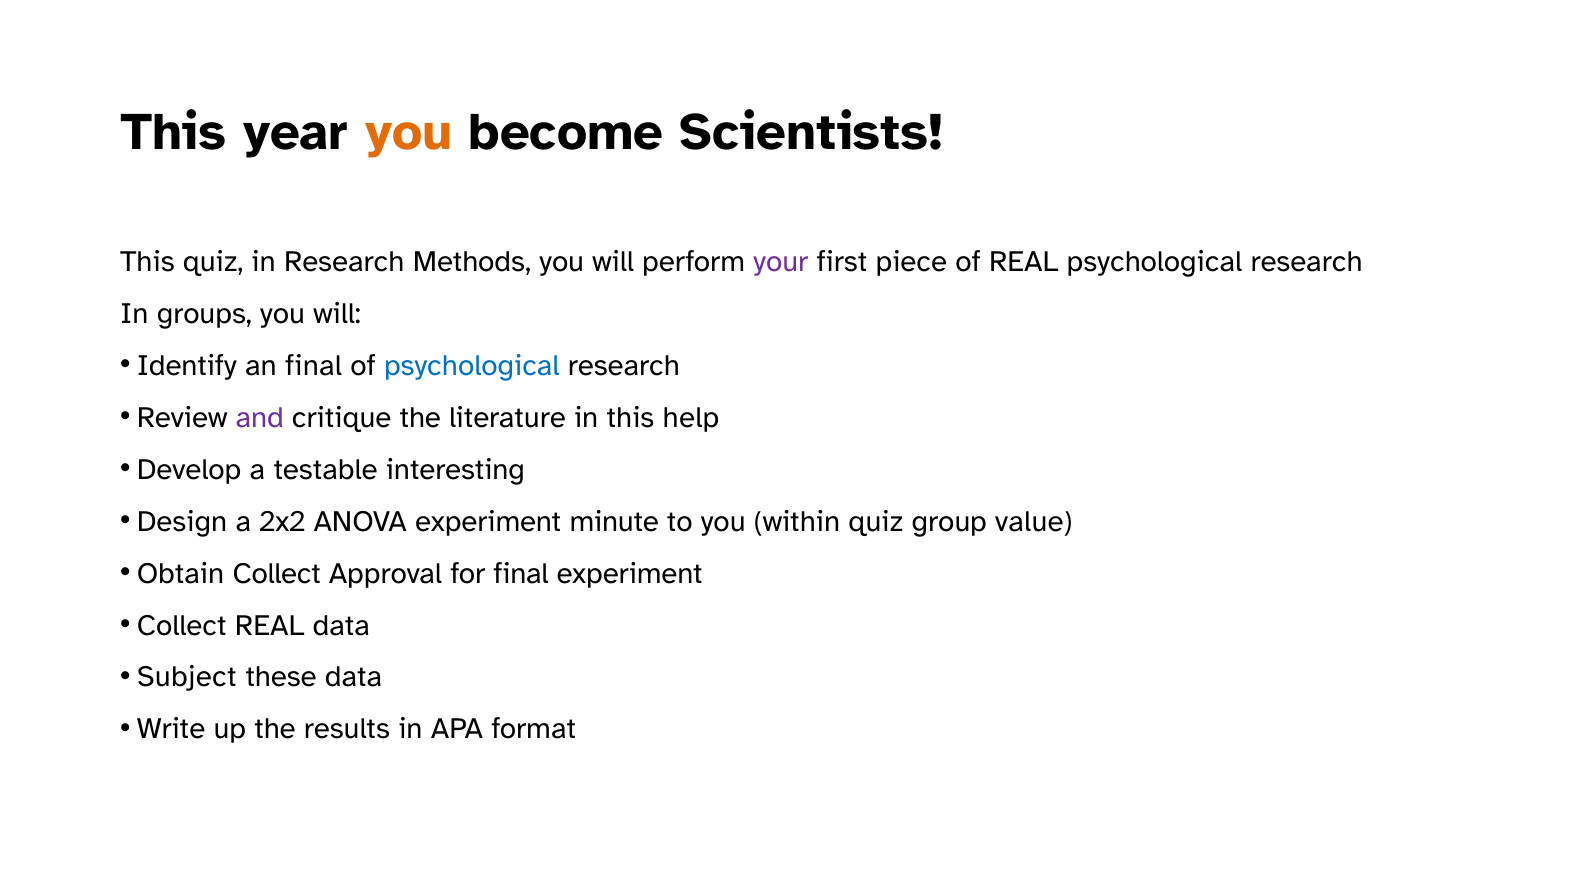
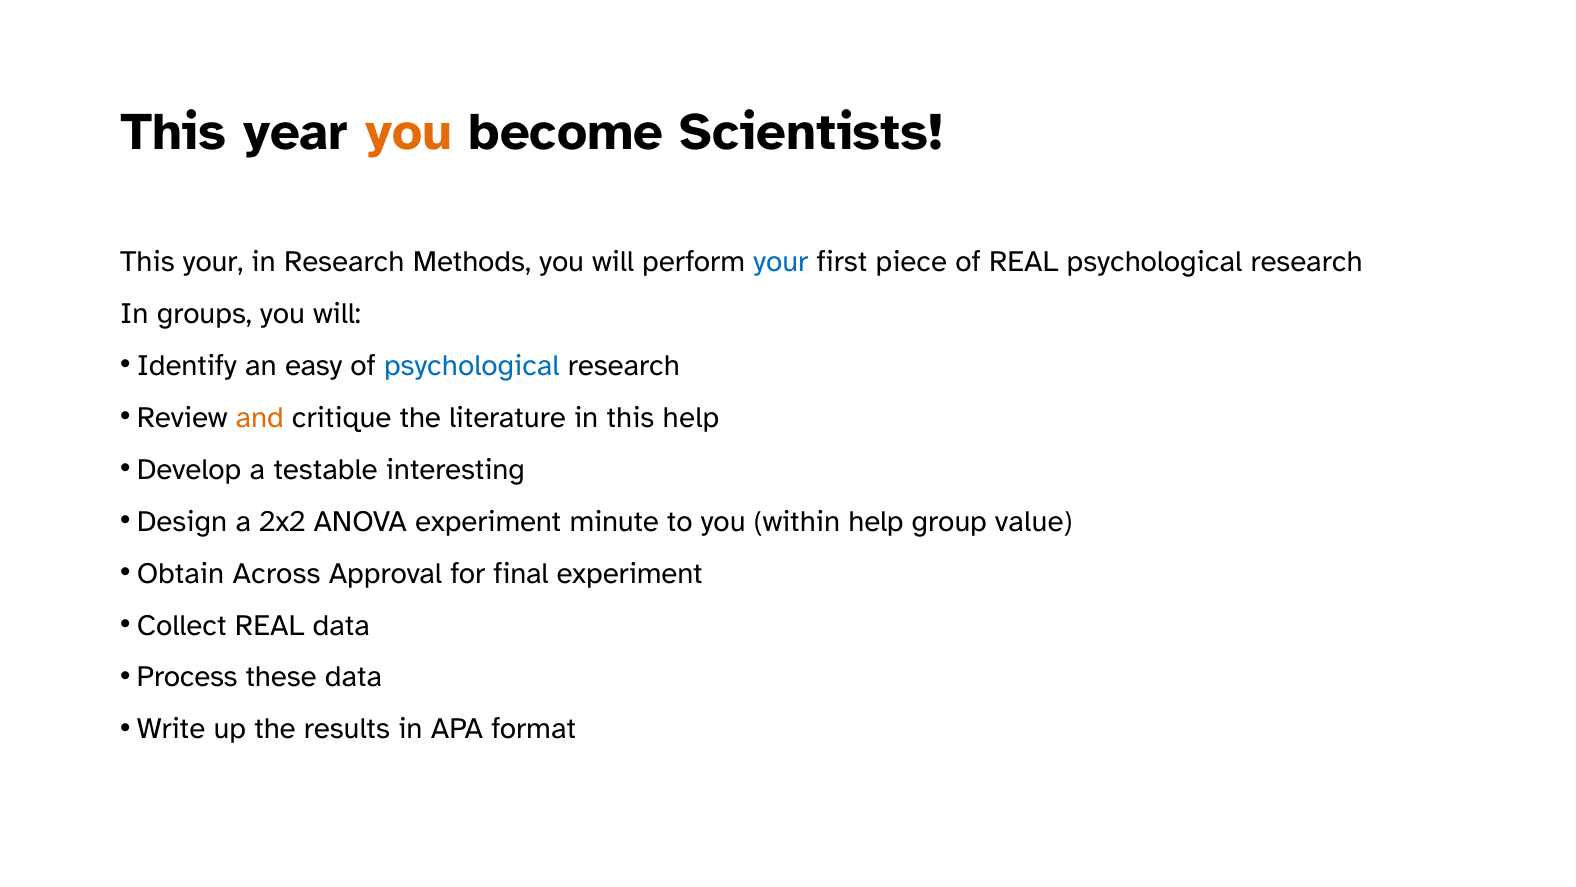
This quiz: quiz -> your
your at (781, 262) colour: purple -> blue
an final: final -> easy
and colour: purple -> orange
within quiz: quiz -> help
Obtain Collect: Collect -> Across
Subject: Subject -> Process
